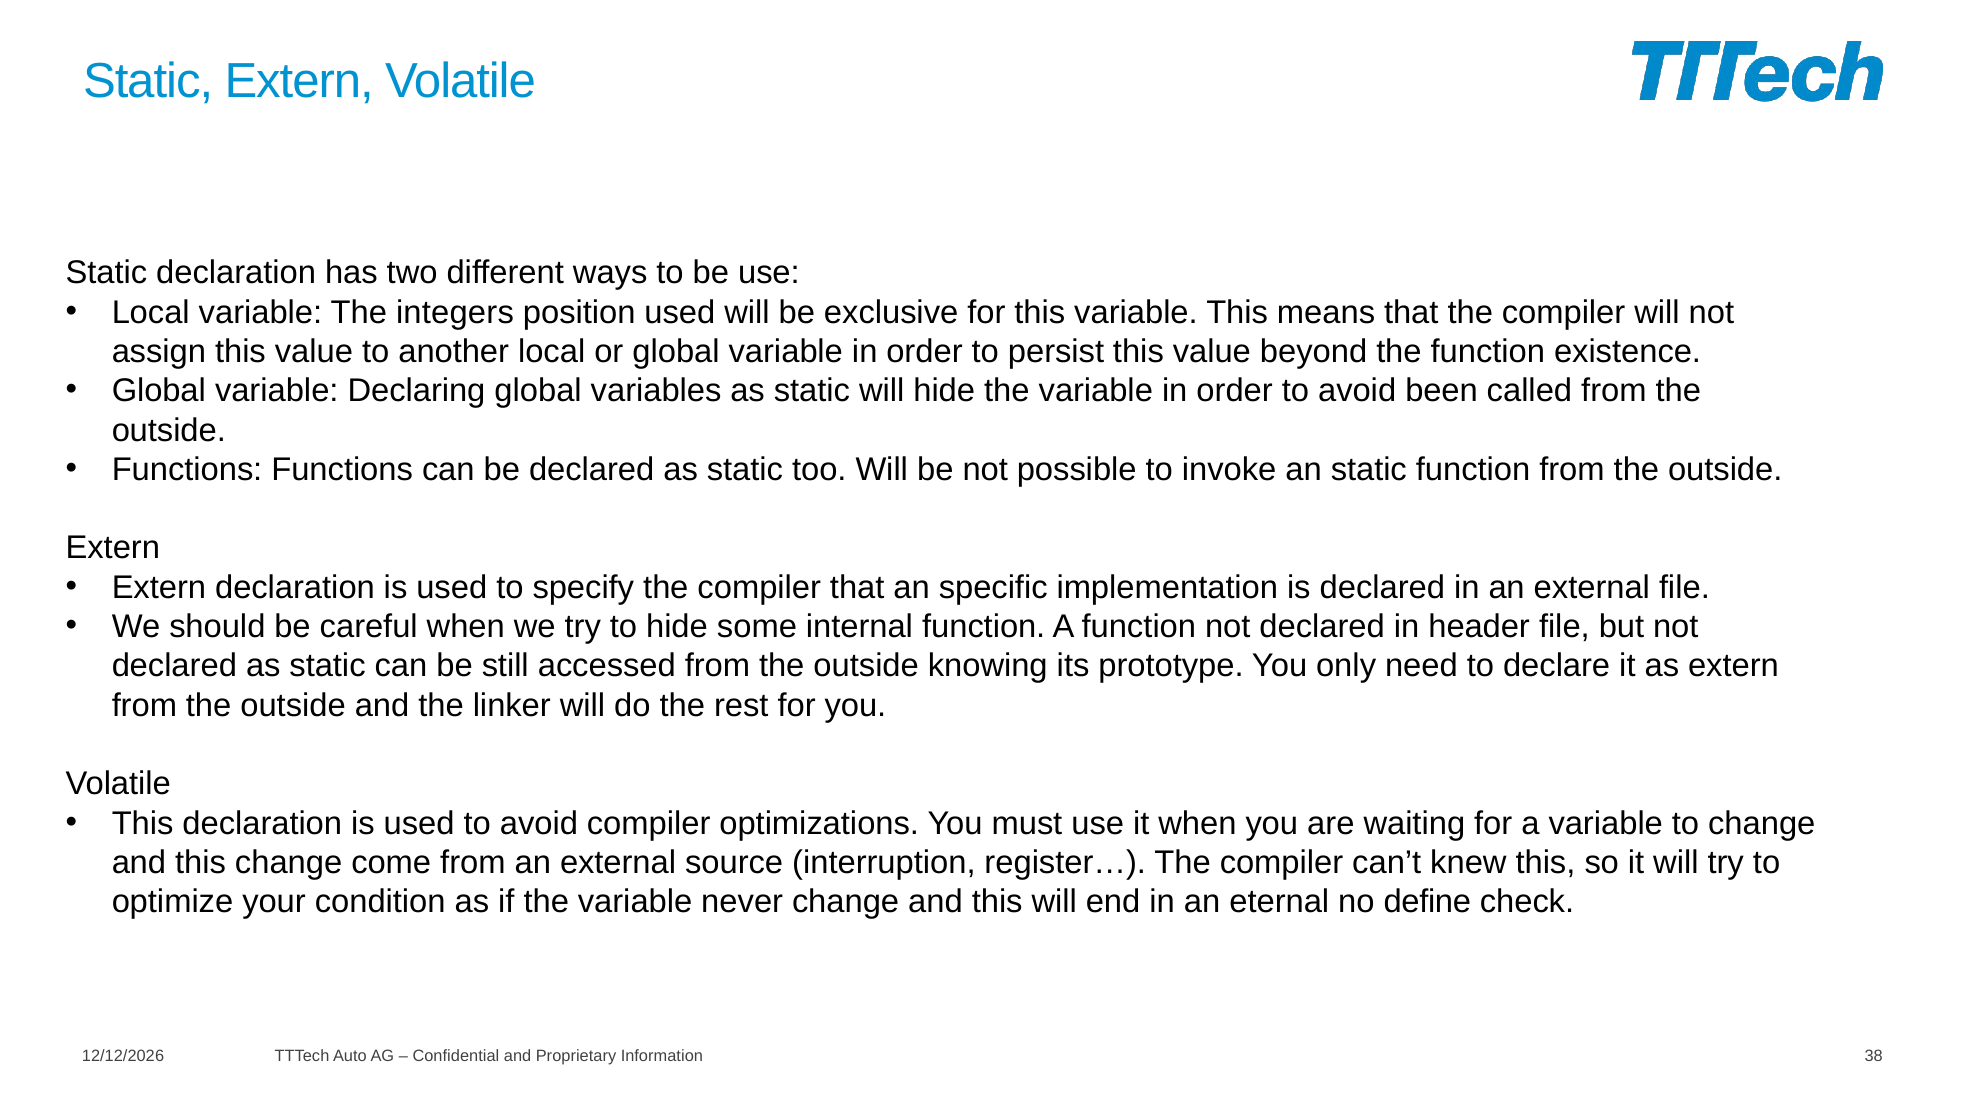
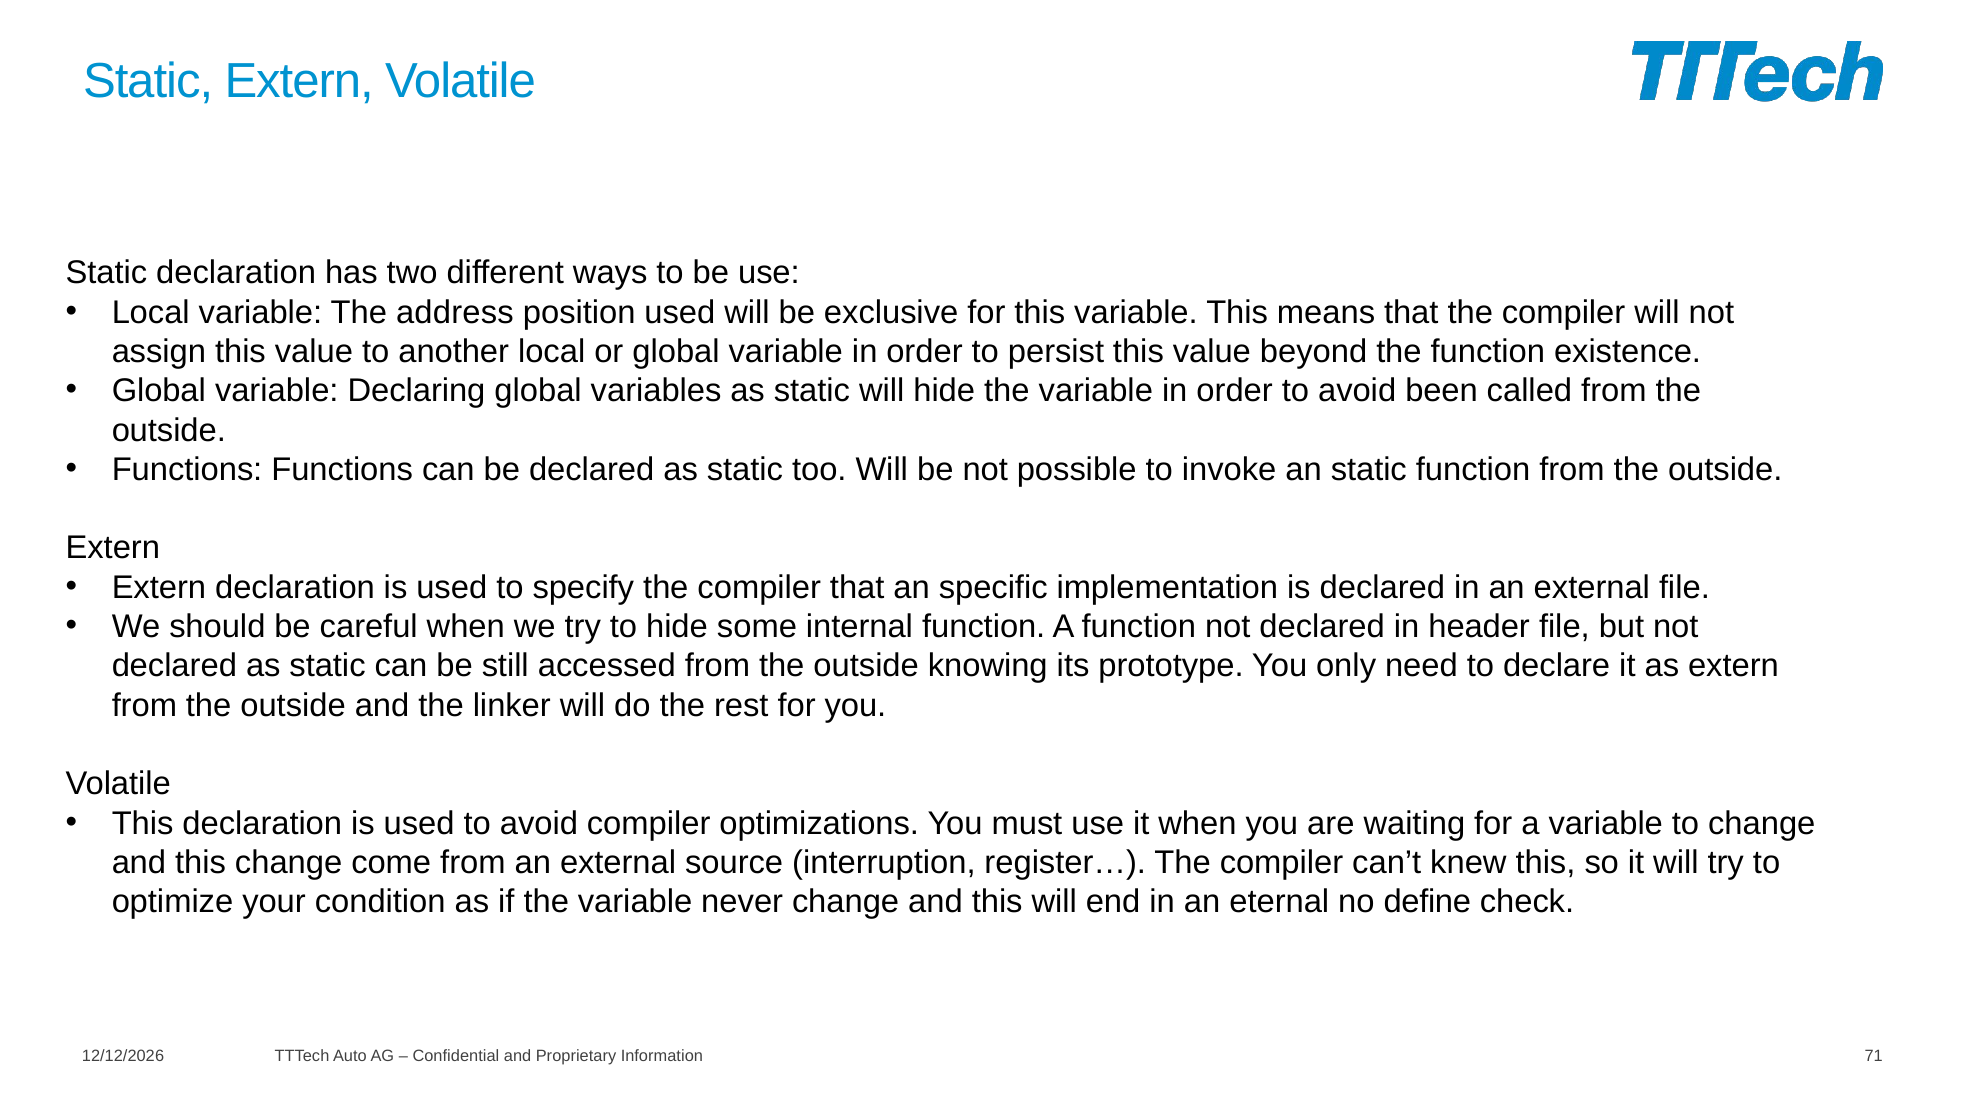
integers: integers -> address
38: 38 -> 71
